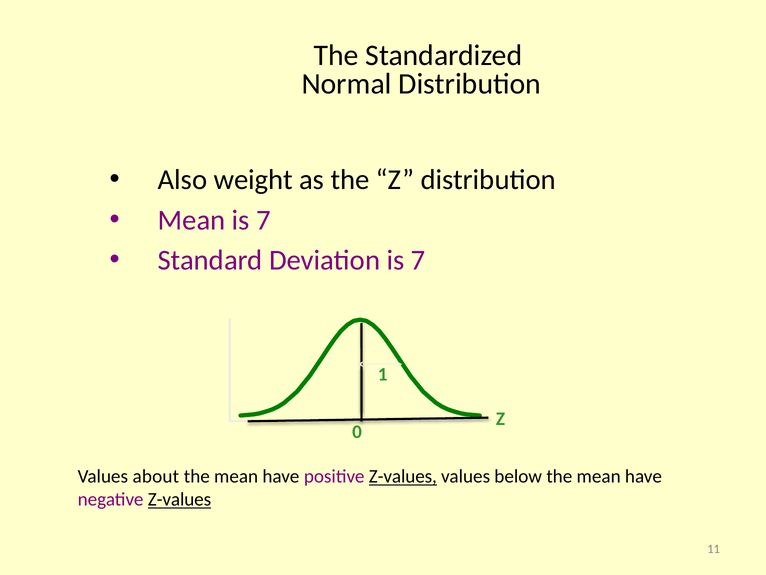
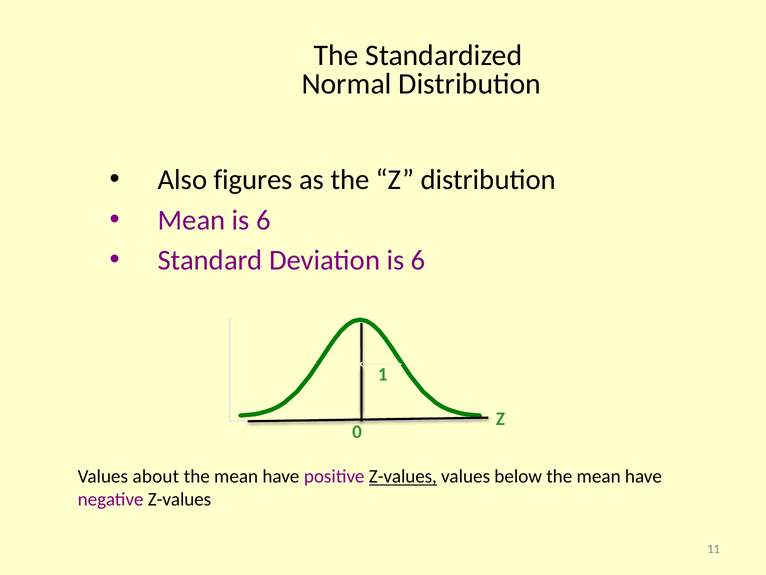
weight: weight -> figures
Mean is 7: 7 -> 6
Deviation is 7: 7 -> 6
Z-values at (179, 499) underline: present -> none
